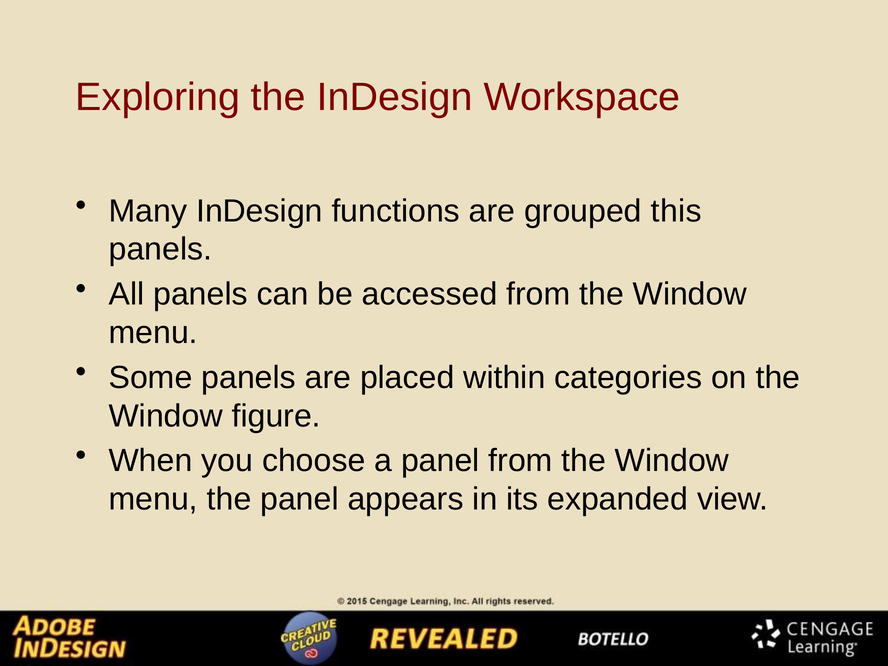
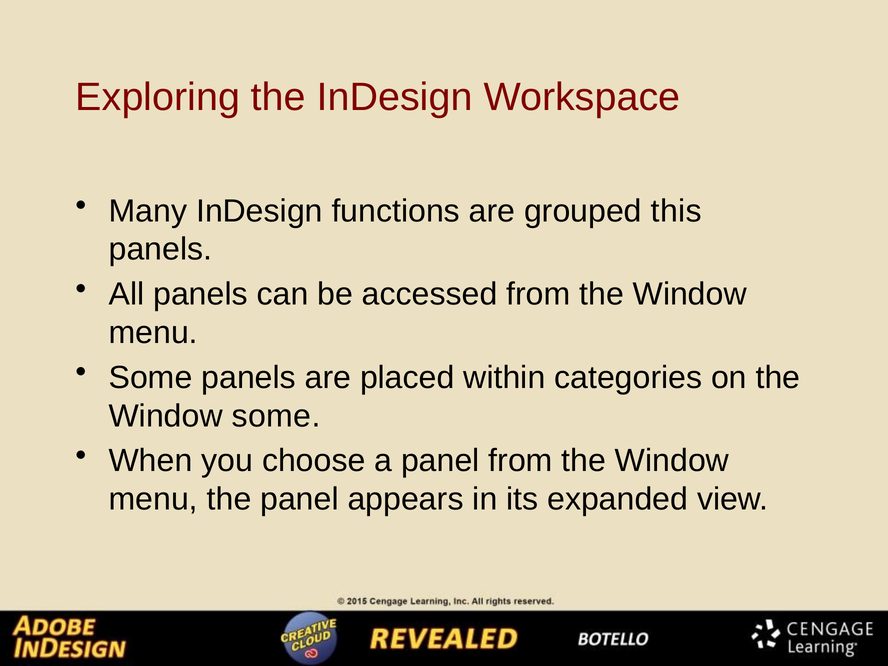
Window figure: figure -> some
